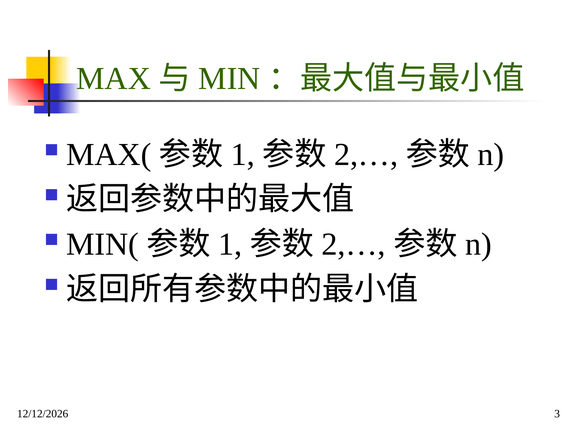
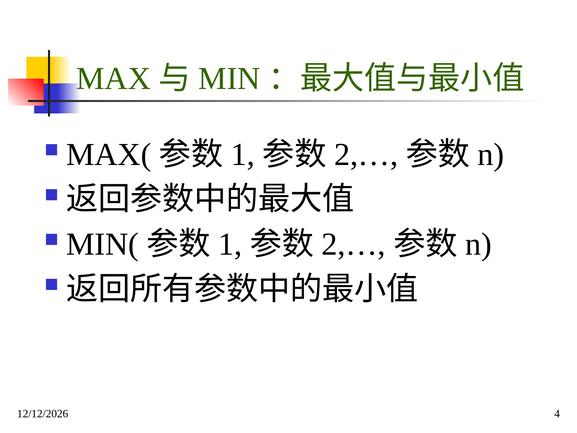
3: 3 -> 4
